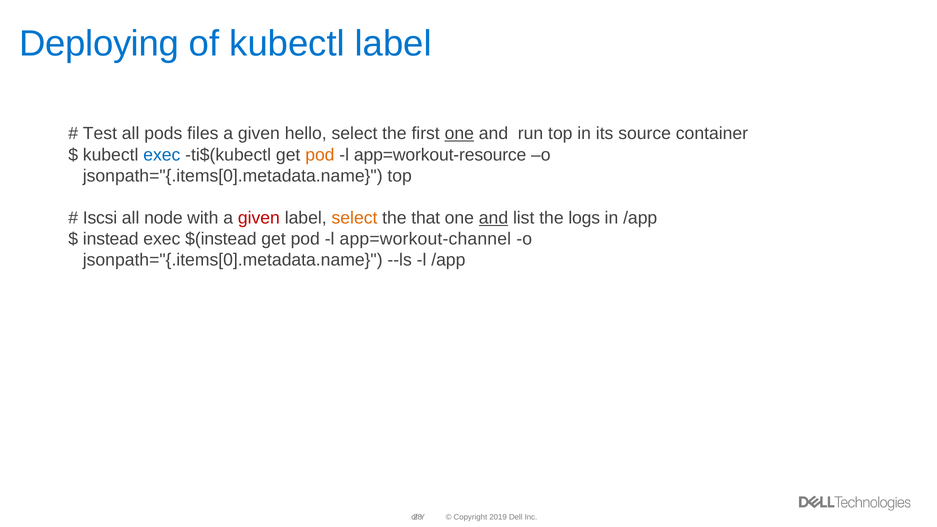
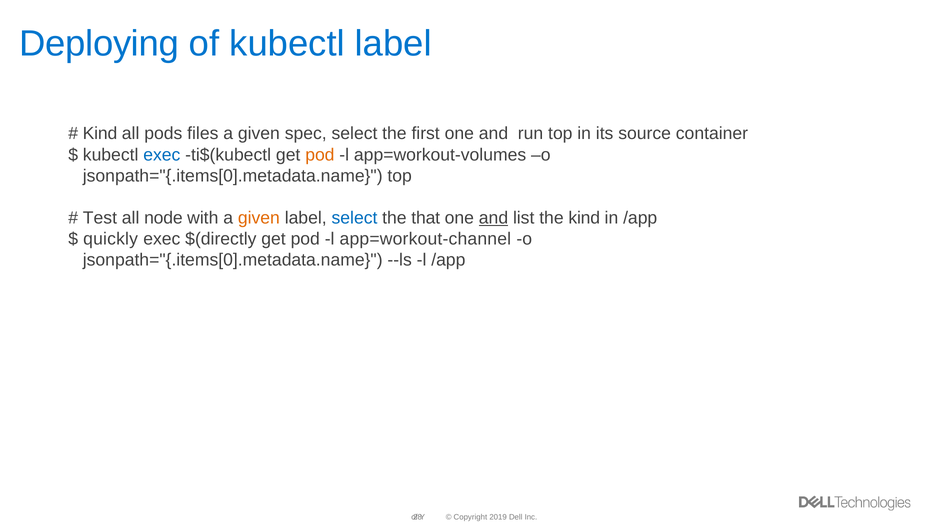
Test at (100, 134): Test -> Kind
hello: hello -> spec
one at (459, 134) underline: present -> none
app=workout-resource: app=workout-resource -> app=workout-volumes
Iscsi: Iscsi -> Test
given at (259, 218) colour: red -> orange
select at (354, 218) colour: orange -> blue
the logs: logs -> kind
instead: instead -> quickly
$(instead: $(instead -> $(directly
